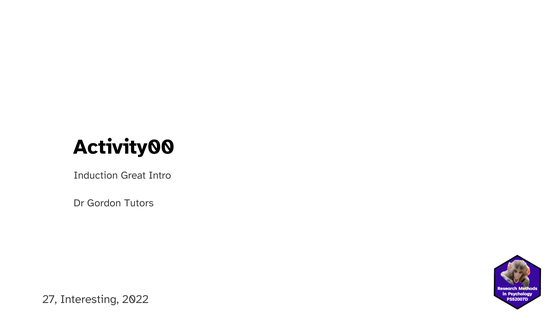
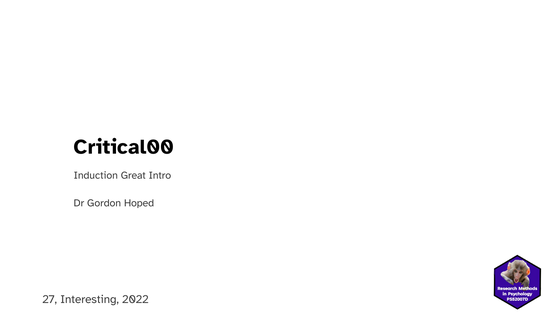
Activity00: Activity00 -> Critical00
Tutors: Tutors -> Hoped
